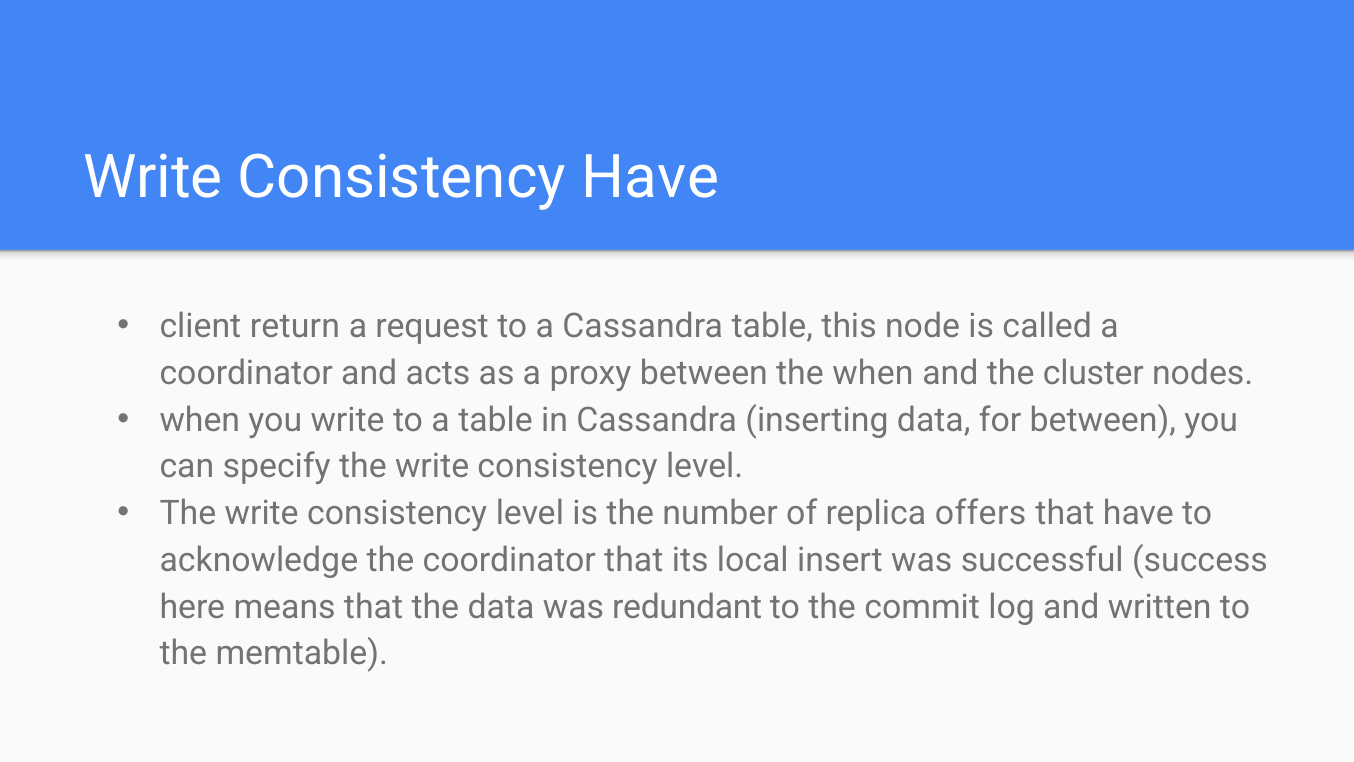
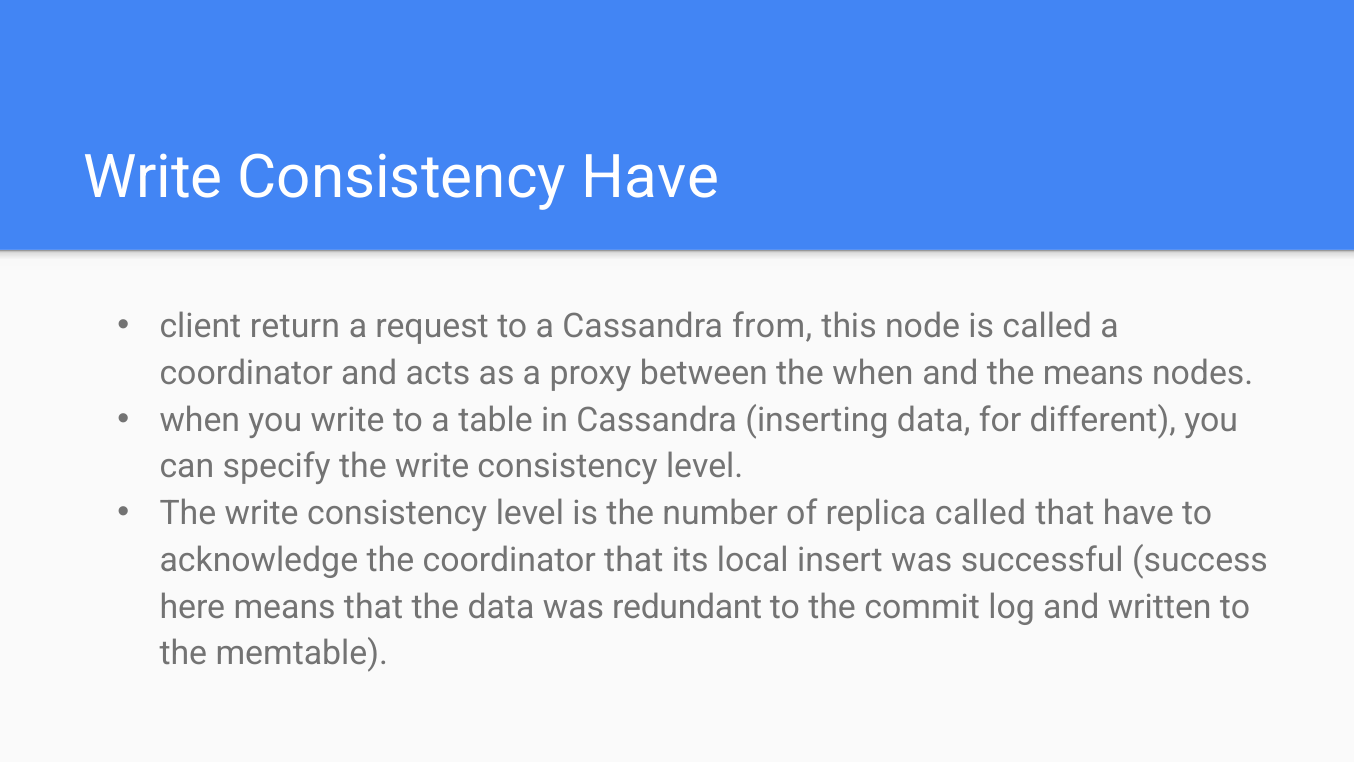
Cassandra table: table -> from
the cluster: cluster -> means
for between: between -> different
replica offers: offers -> called
